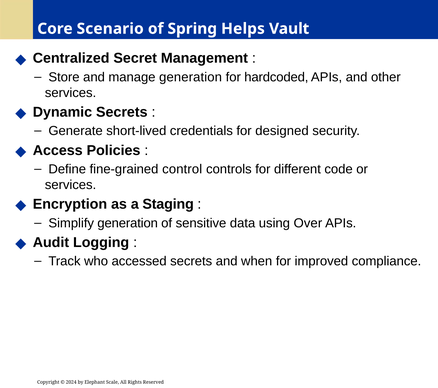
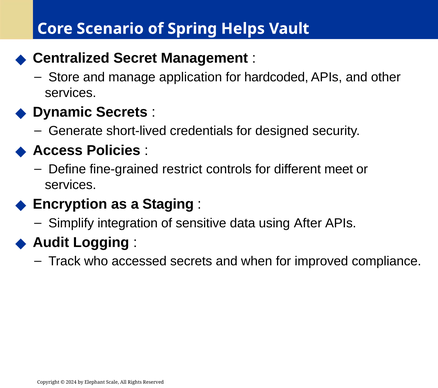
manage generation: generation -> application
control: control -> restrict
code: code -> meet
Simplify generation: generation -> integration
Over: Over -> After
